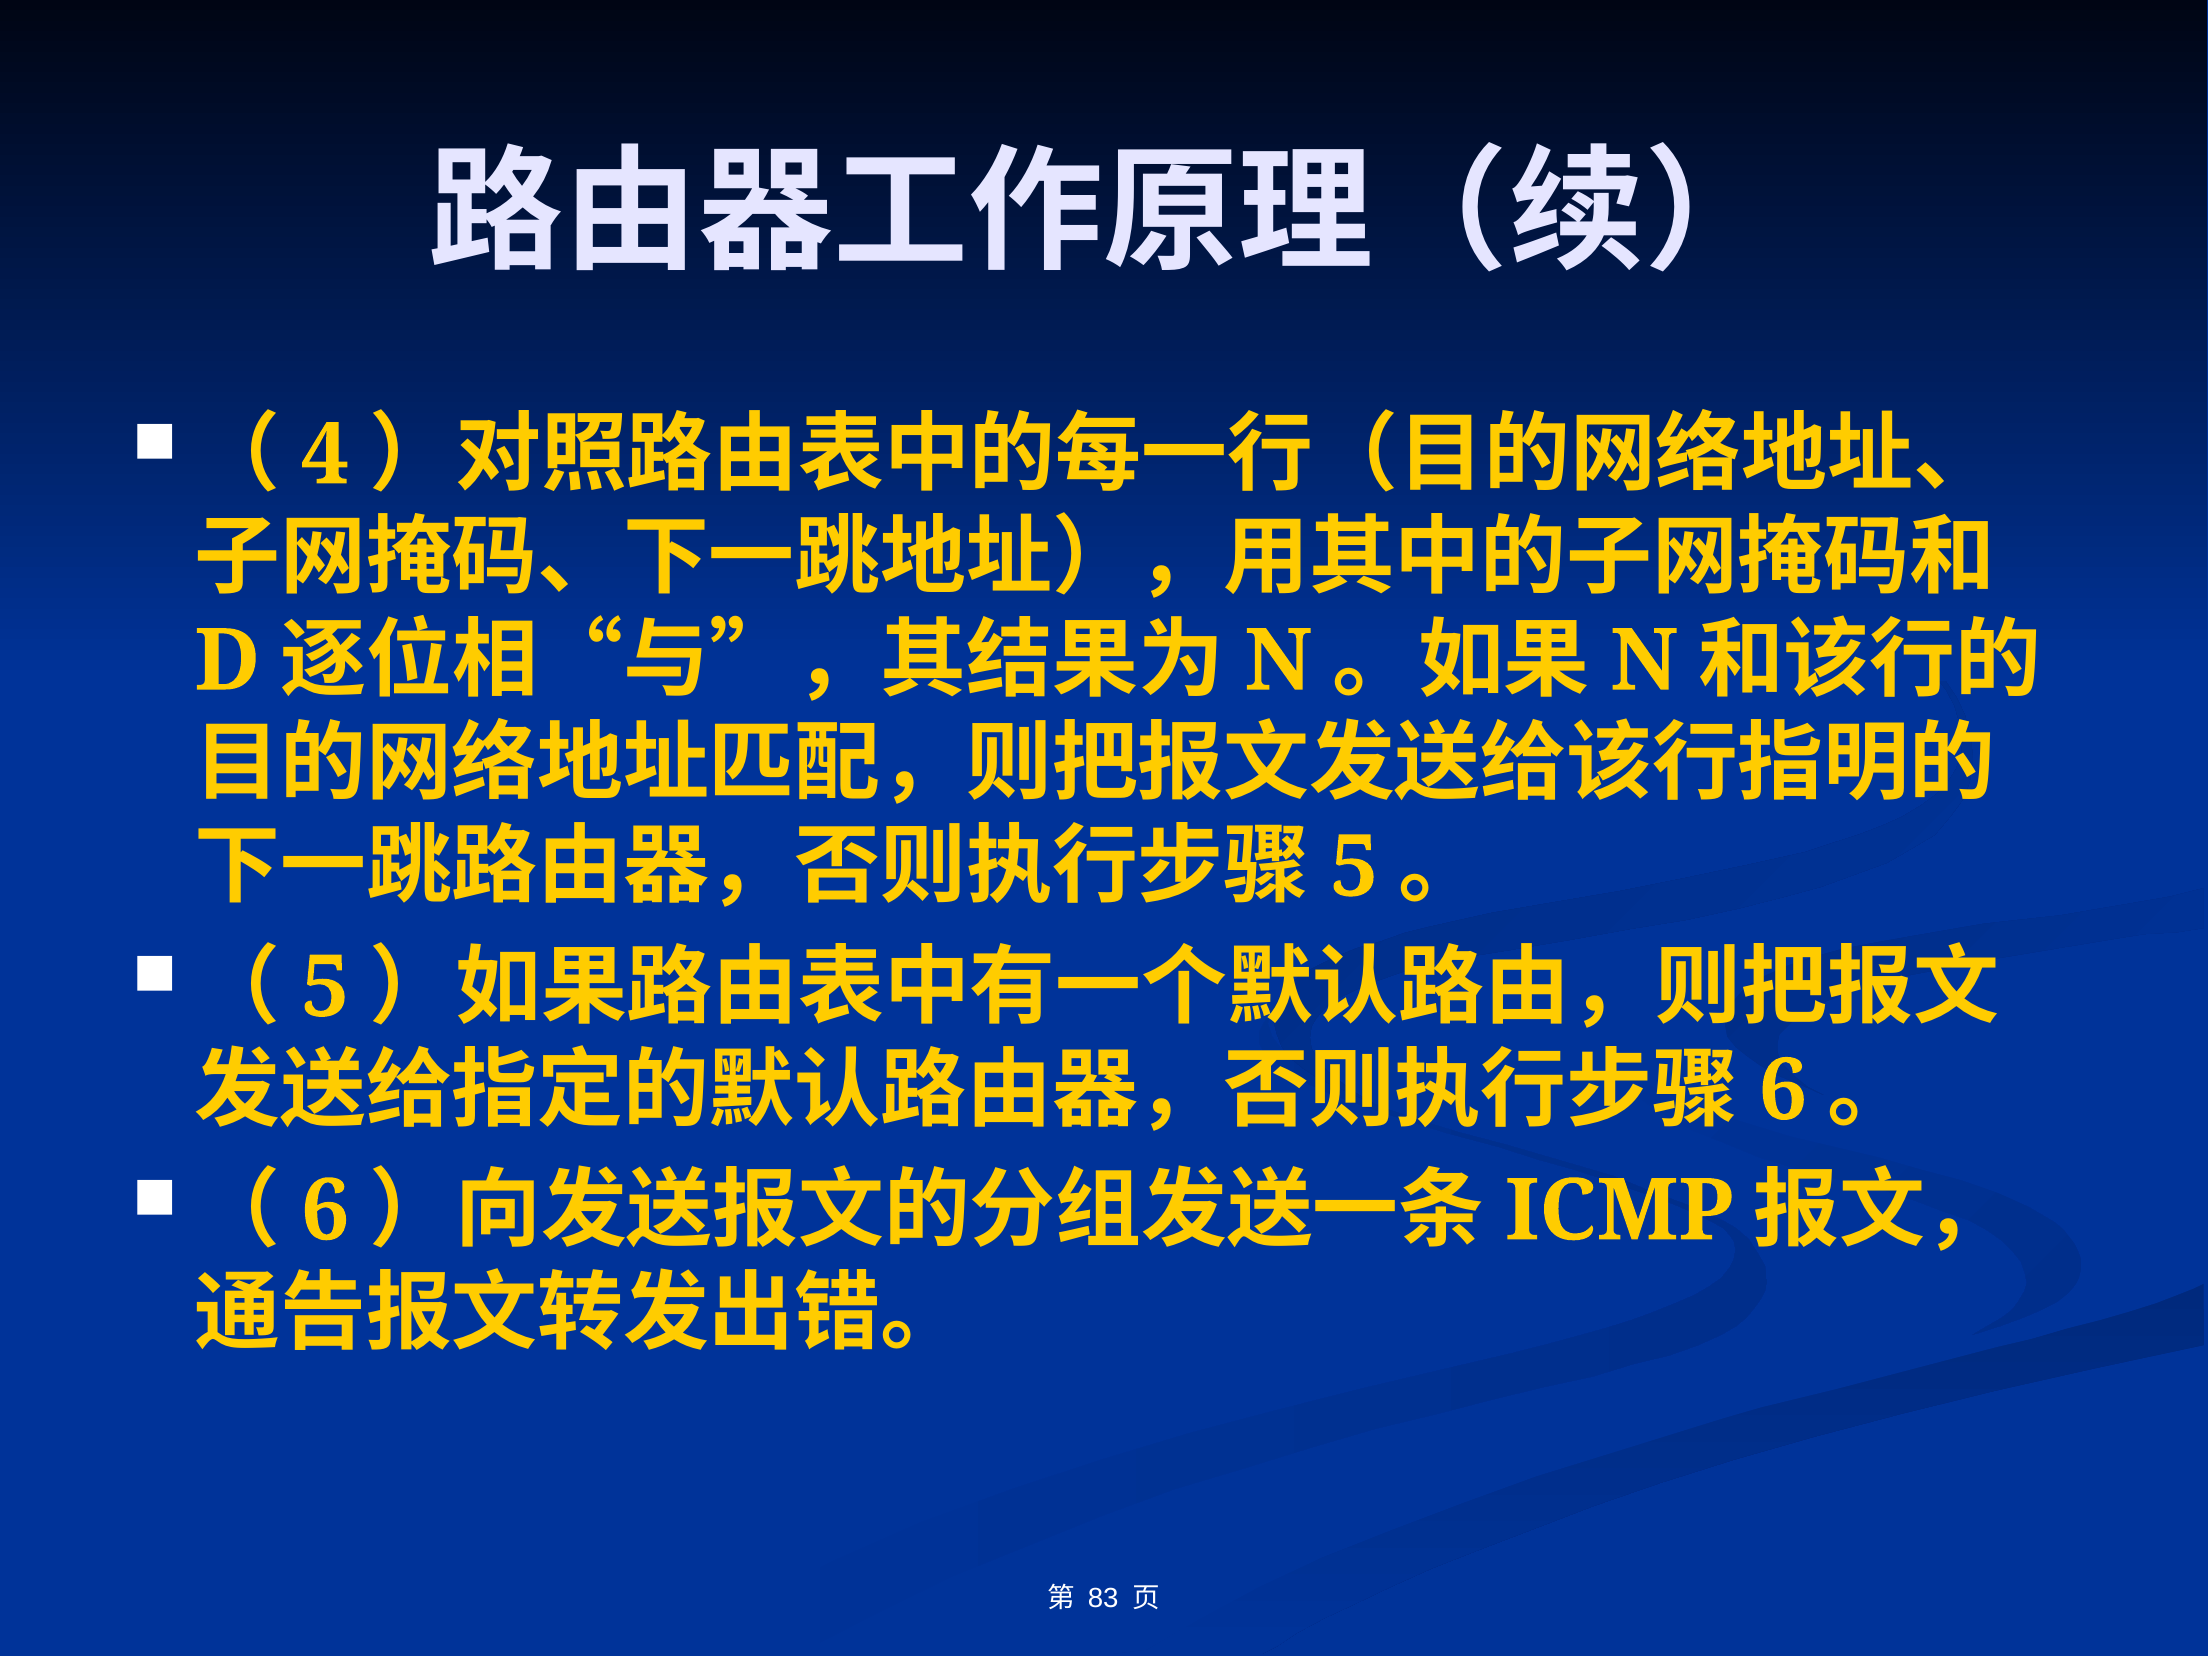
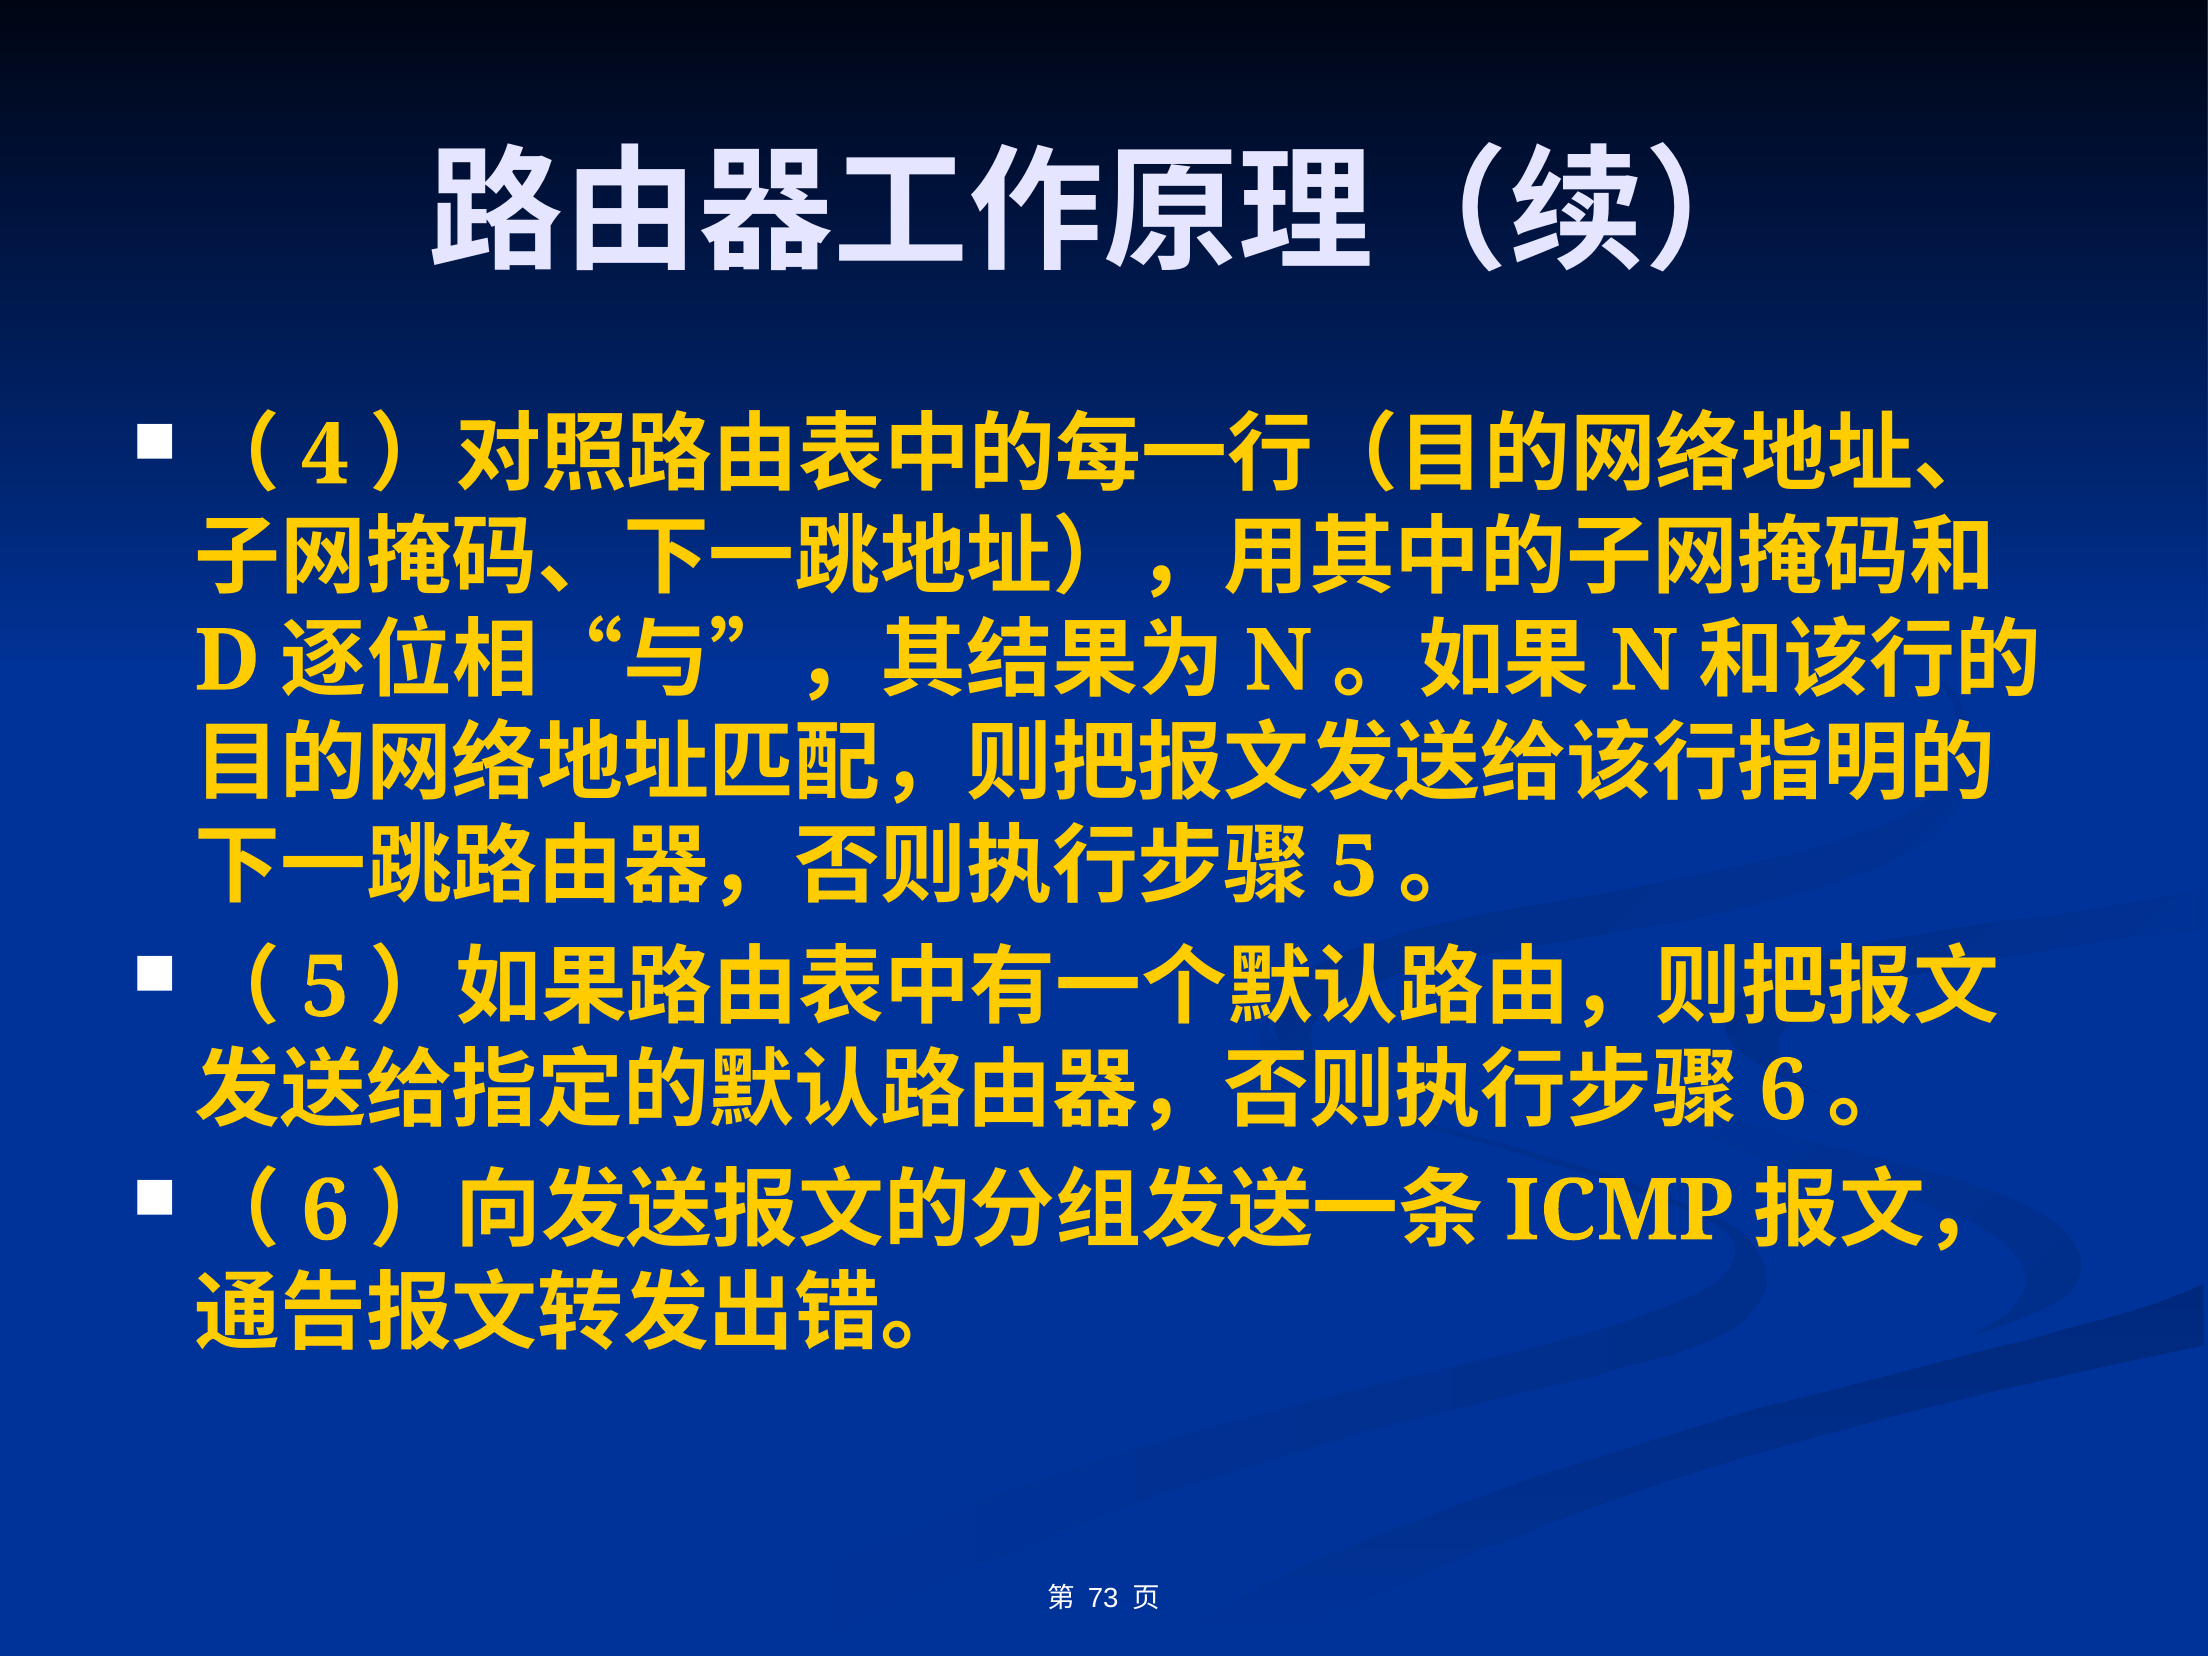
83: 83 -> 73
